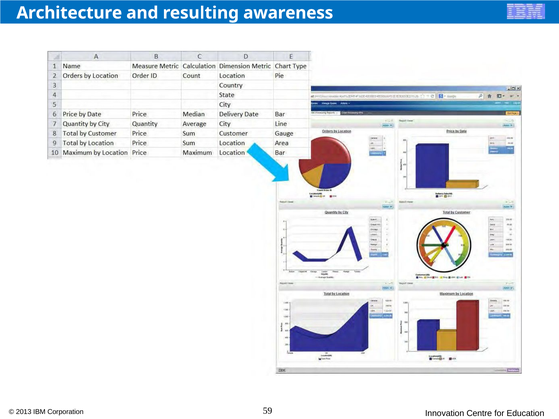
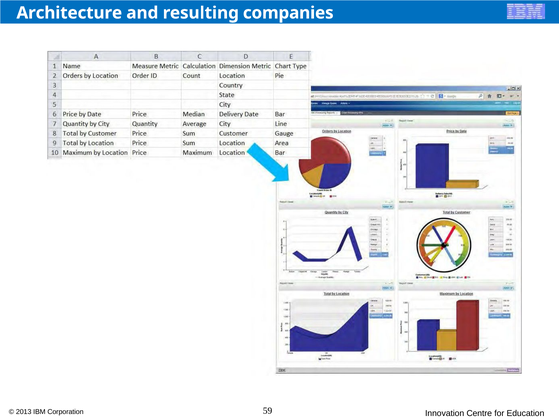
awareness: awareness -> companies
